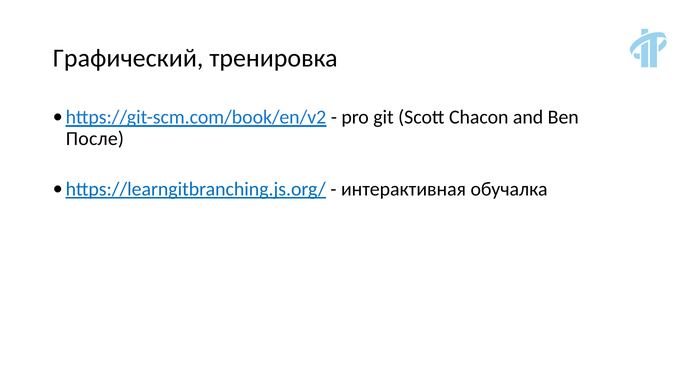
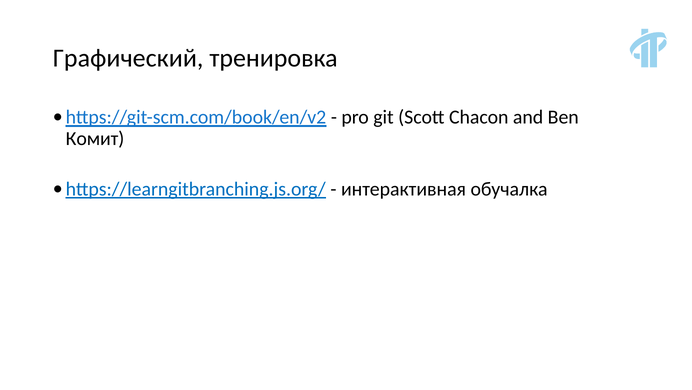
После: После -> Комит
